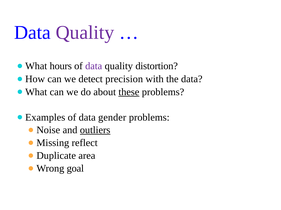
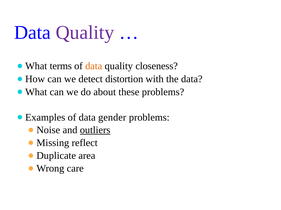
hours: hours -> terms
data at (94, 66) colour: purple -> orange
distortion: distortion -> closeness
precision: precision -> distortion
these underline: present -> none
goal: goal -> care
